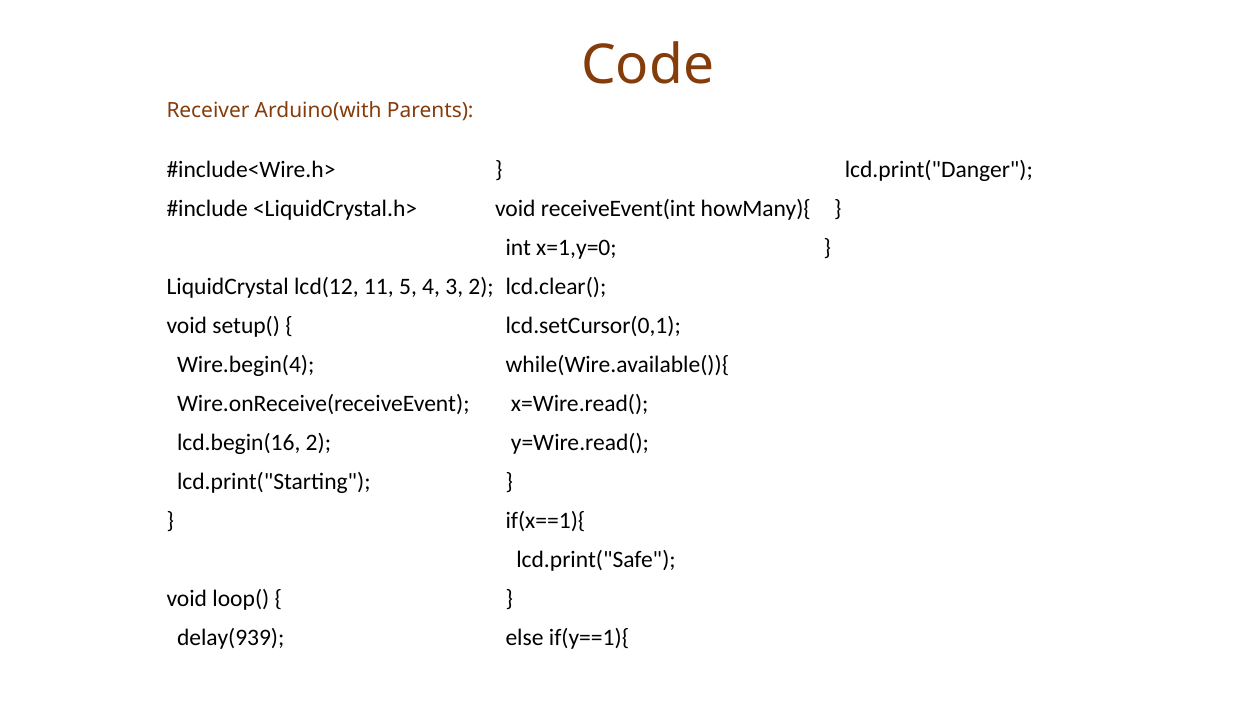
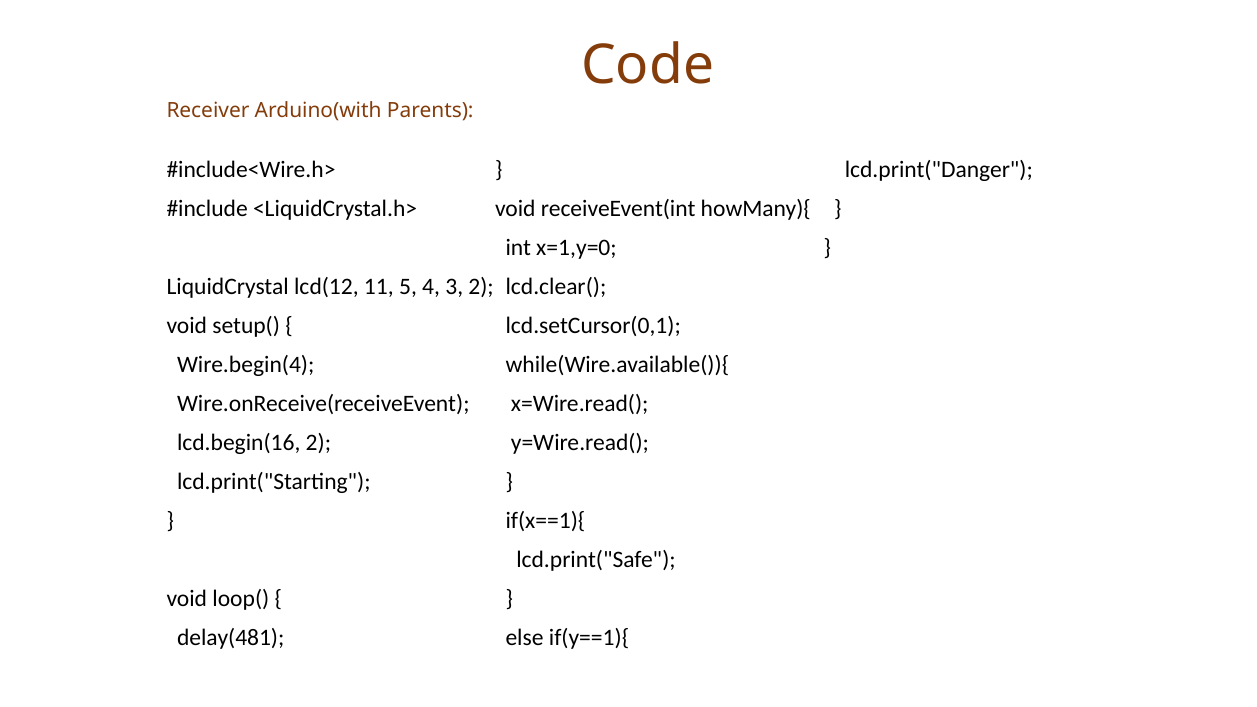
delay(939: delay(939 -> delay(481
